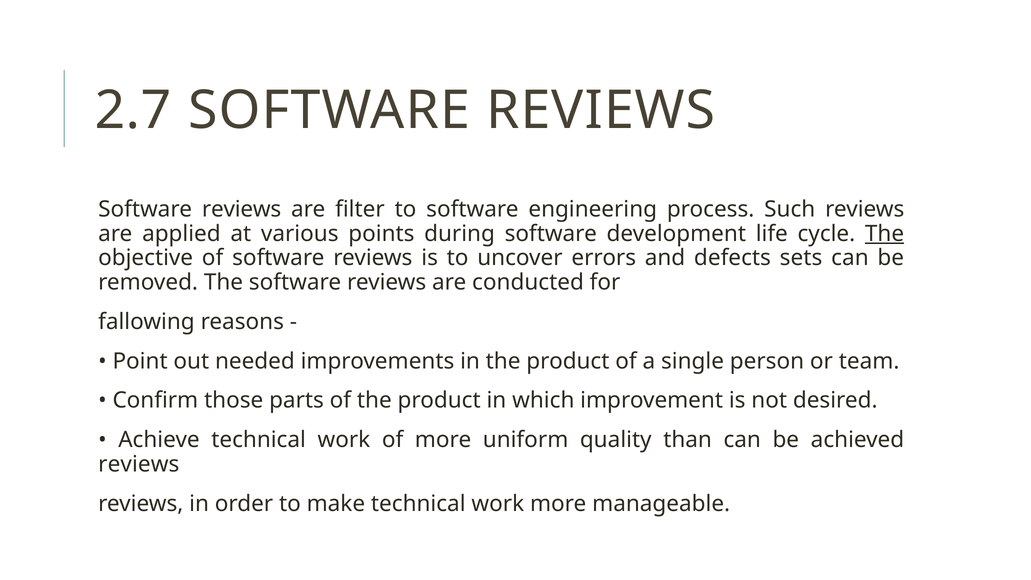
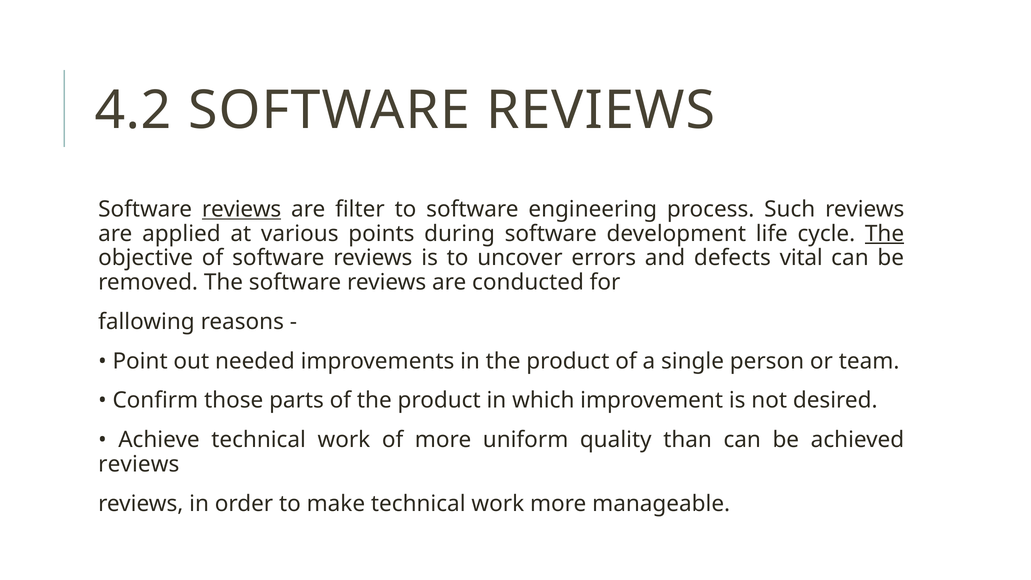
2.7: 2.7 -> 4.2
reviews at (242, 209) underline: none -> present
sets: sets -> vital
